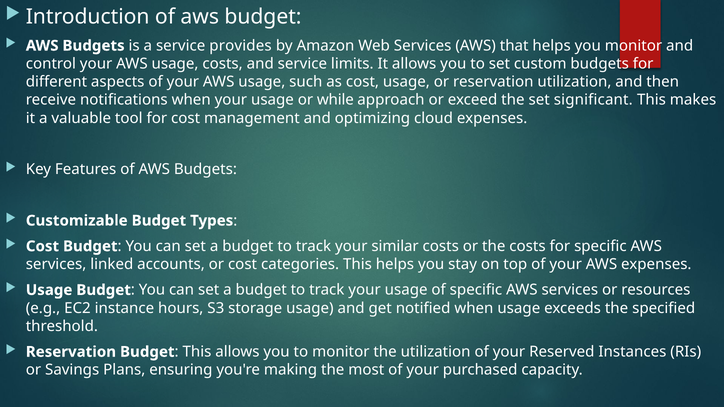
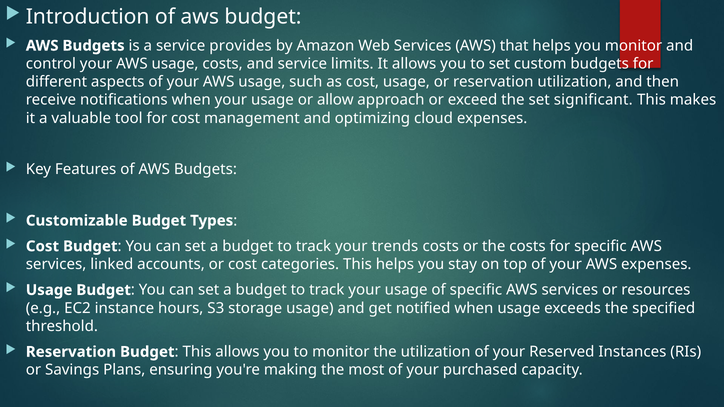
while: while -> allow
similar: similar -> trends
